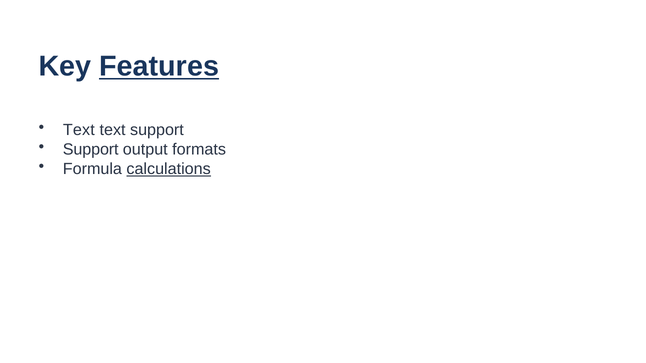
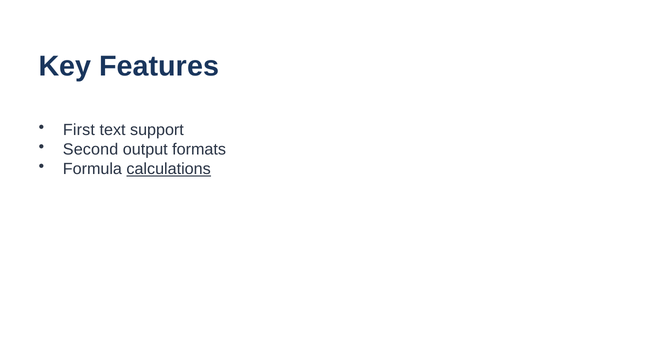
Features underline: present -> none
Text at (79, 130): Text -> First
Support at (91, 150): Support -> Second
